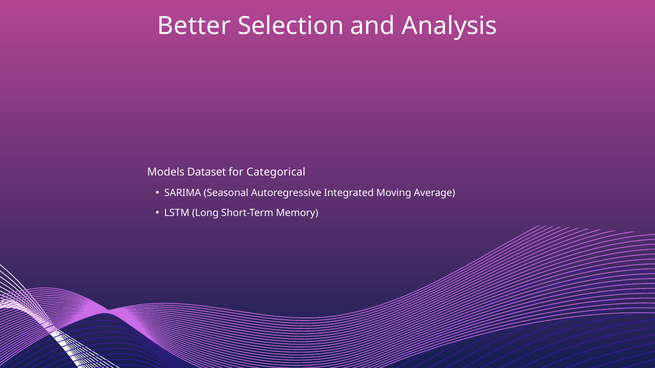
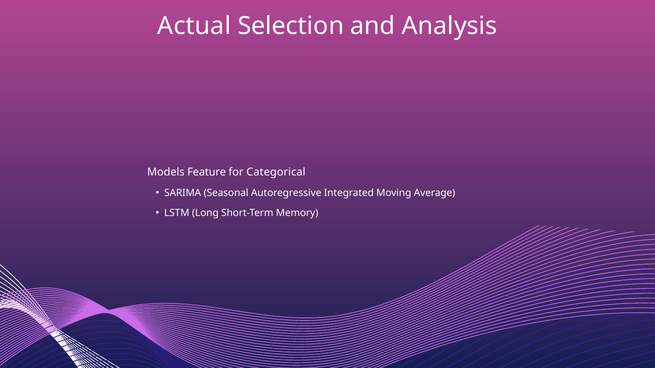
Better: Better -> Actual
Dataset: Dataset -> Feature
